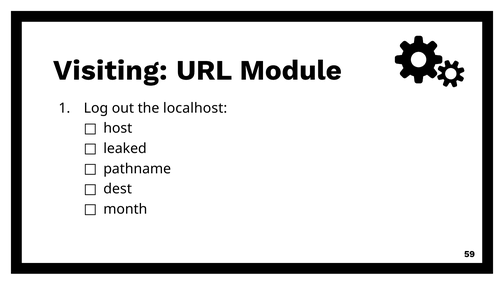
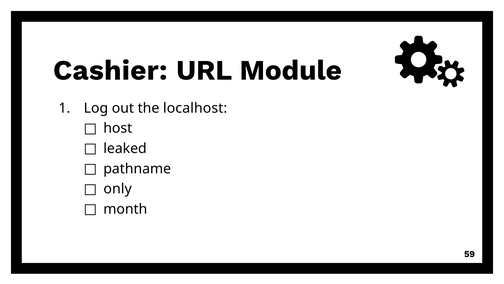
Visiting: Visiting -> Cashier
dest: dest -> only
